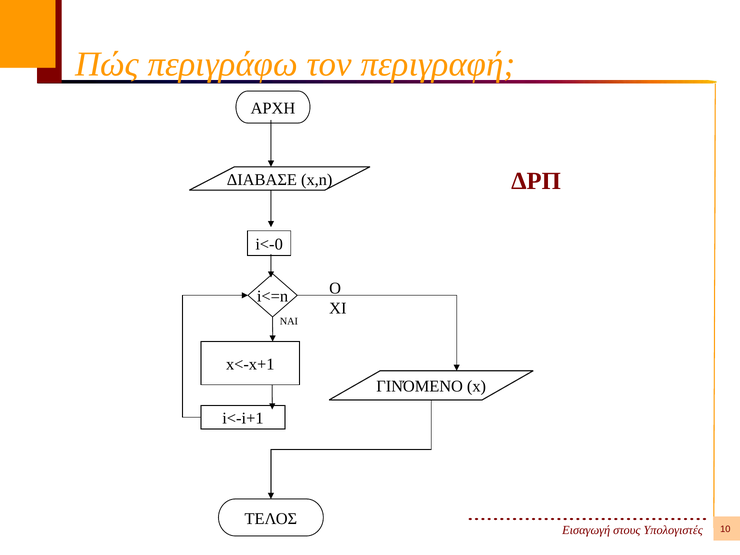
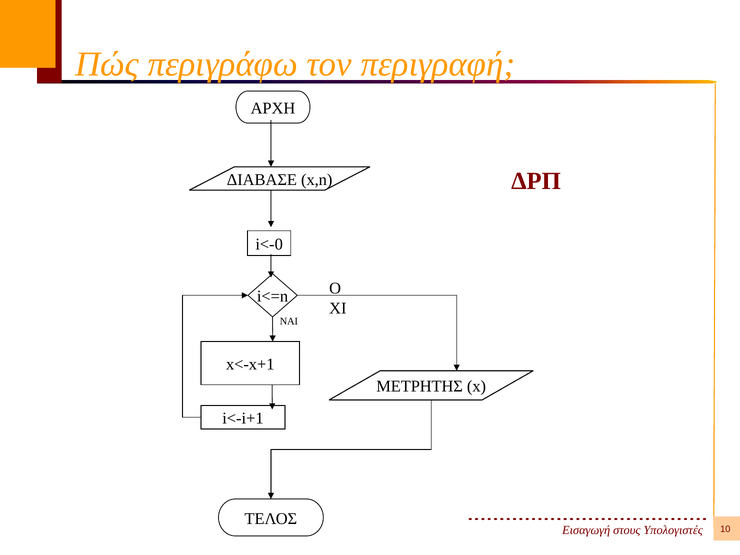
ΓΙΝΌΜΕΝΟ: ΓΙΝΌΜΕΝΟ -> ΜΕΤΡΗΤΗΣ
